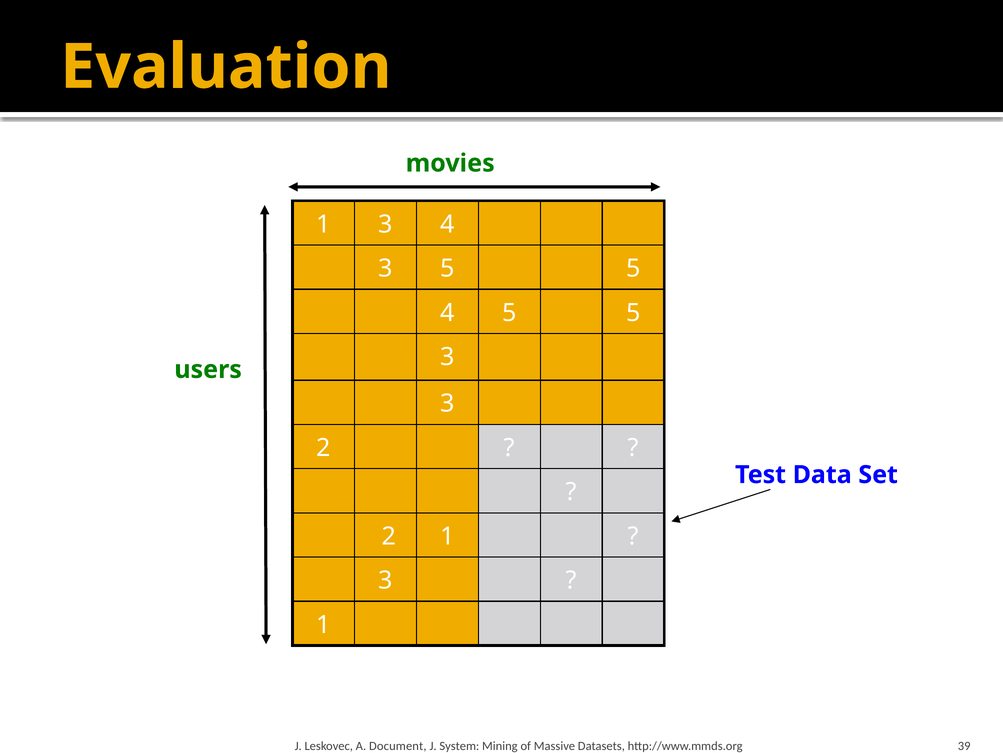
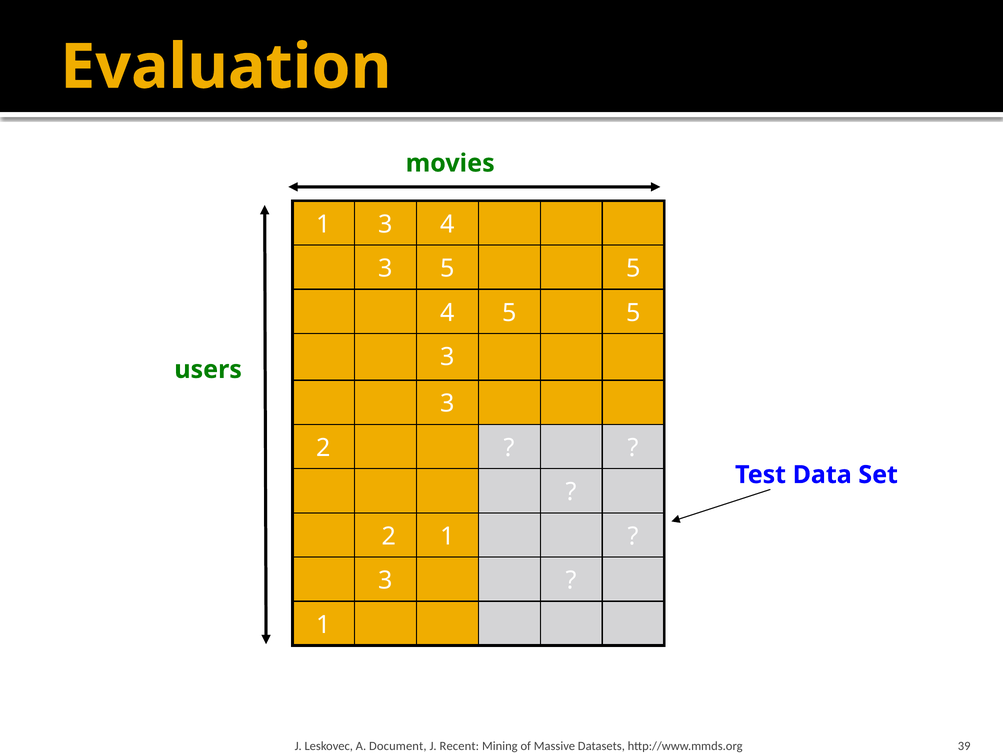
System: System -> Recent
